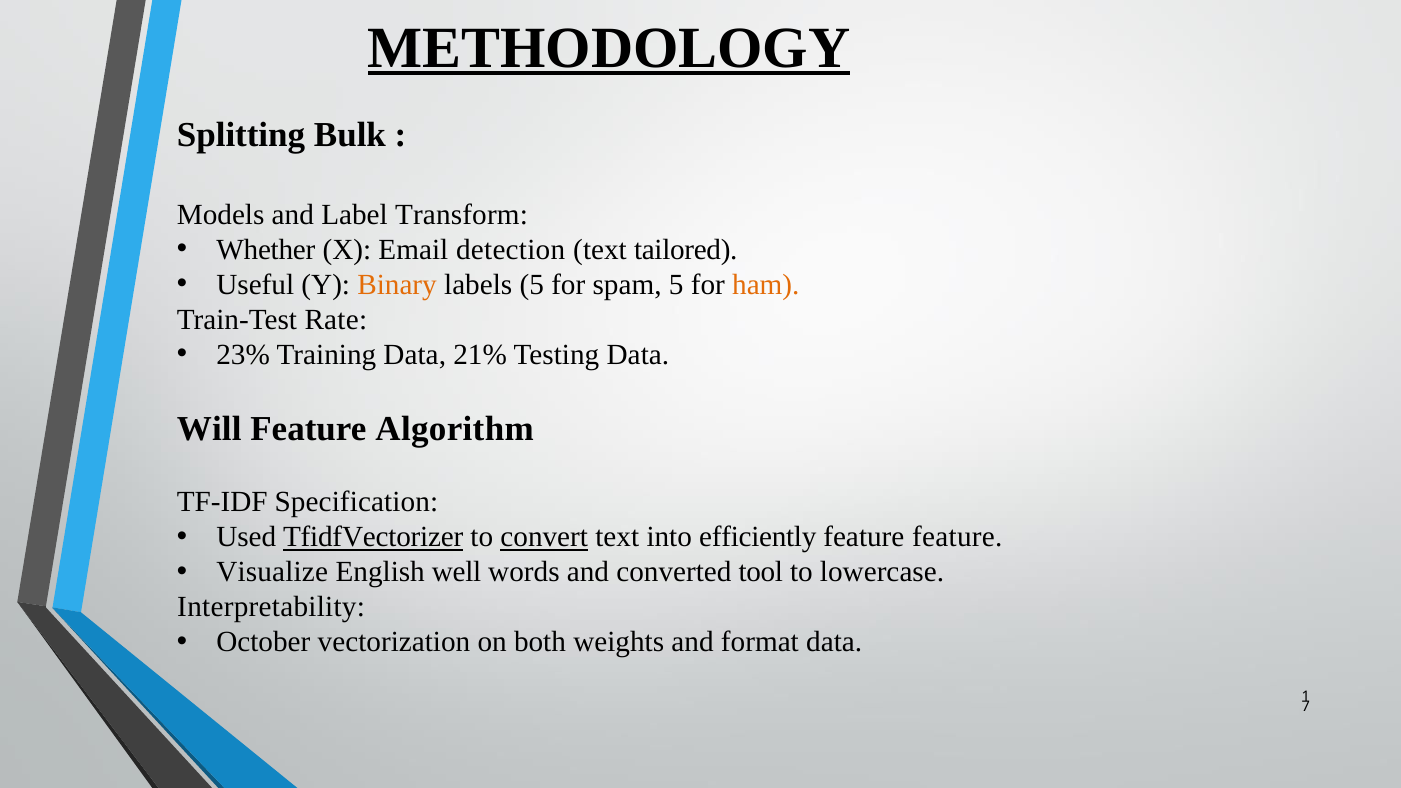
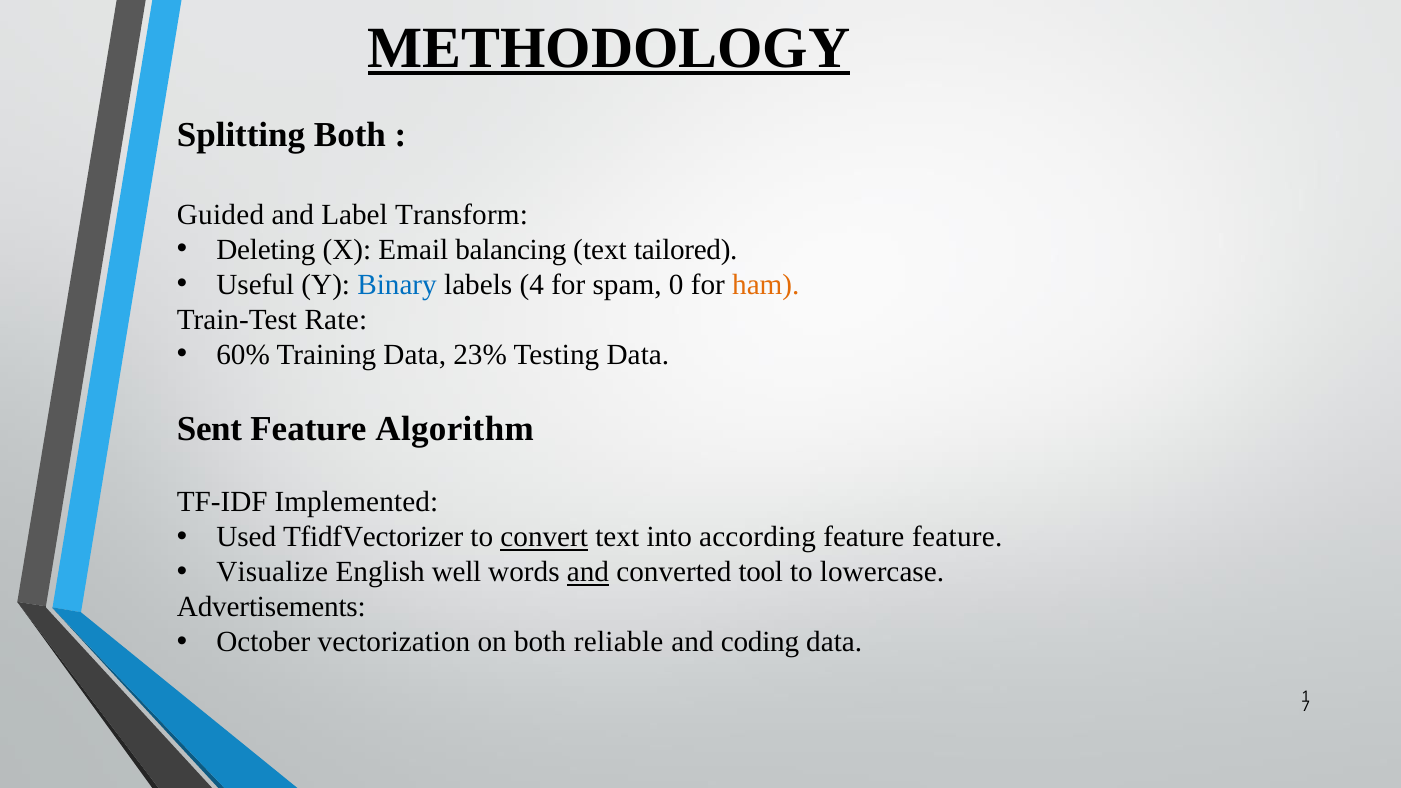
Splitting Bulk: Bulk -> Both
Models: Models -> Guided
Whether: Whether -> Deleting
detection: detection -> balancing
Binary colour: orange -> blue
labels 5: 5 -> 4
spam 5: 5 -> 0
23%: 23% -> 60%
21%: 21% -> 23%
Will: Will -> Sent
Specification: Specification -> Implemented
TfidfVectorizer underline: present -> none
efficiently: efficiently -> according
and at (588, 572) underline: none -> present
Interpretability: Interpretability -> Advertisements
weights: weights -> reliable
format: format -> coding
